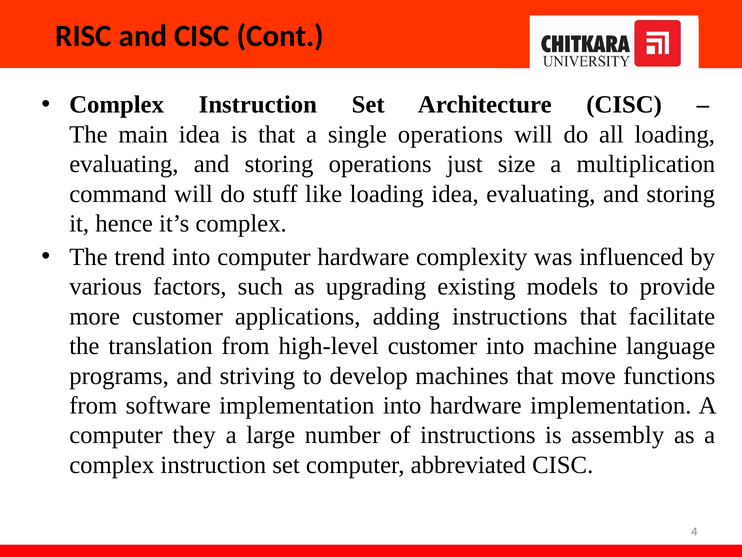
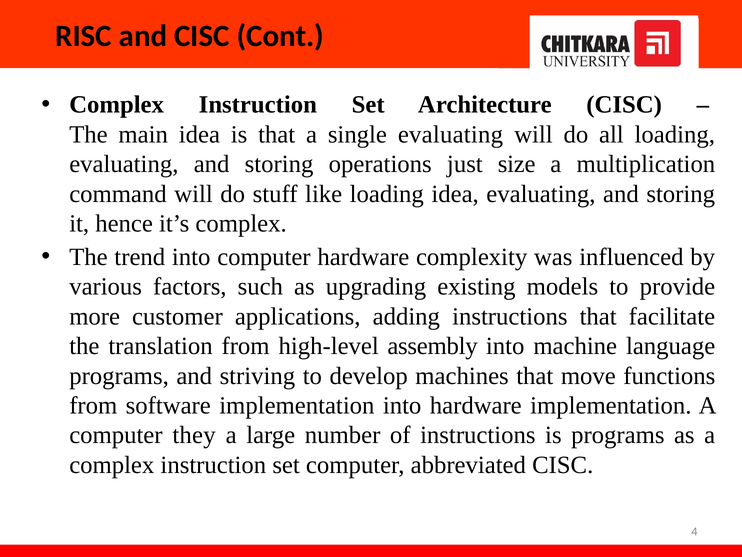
single operations: operations -> evaluating
high-level customer: customer -> assembly
is assembly: assembly -> programs
